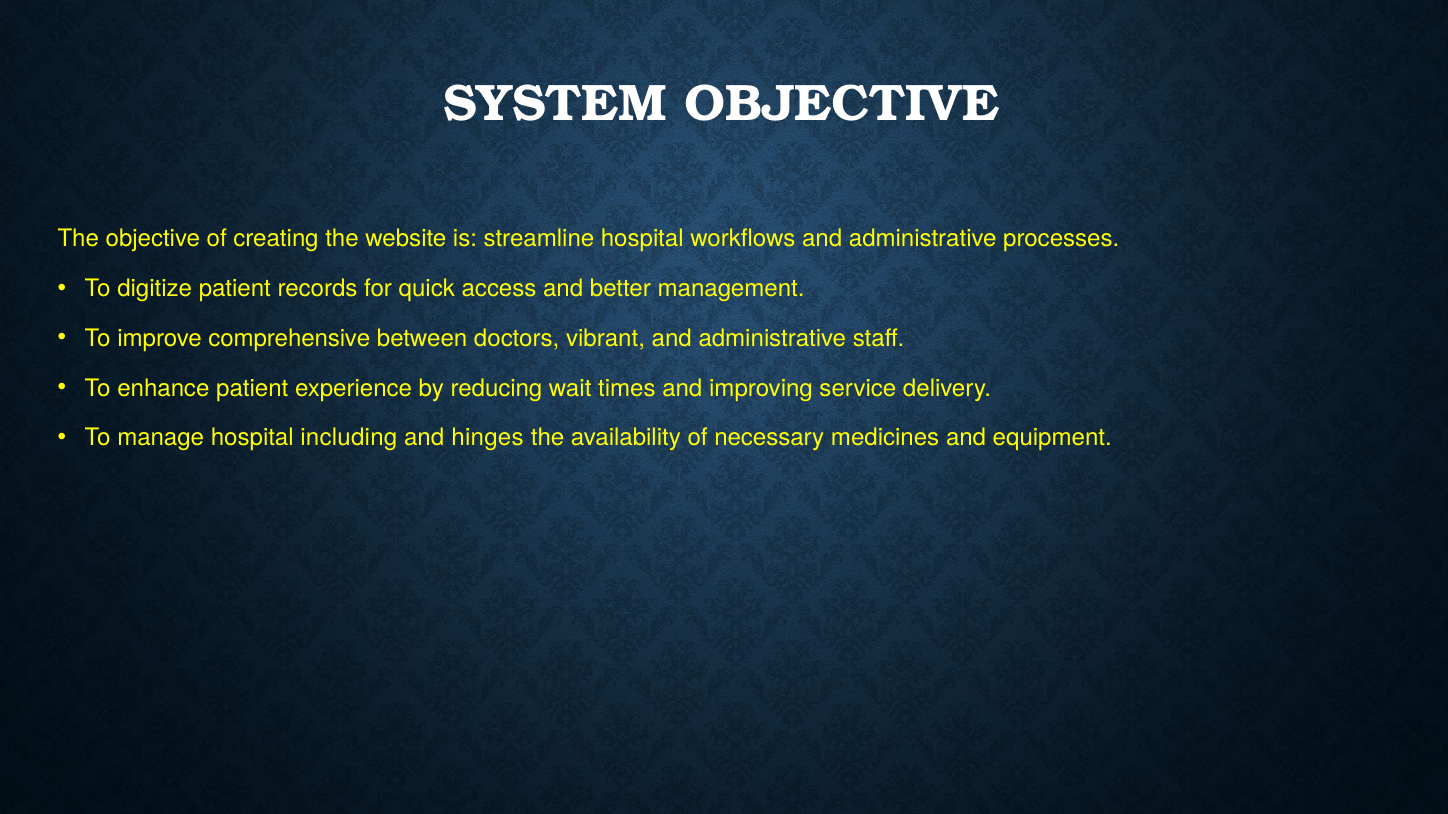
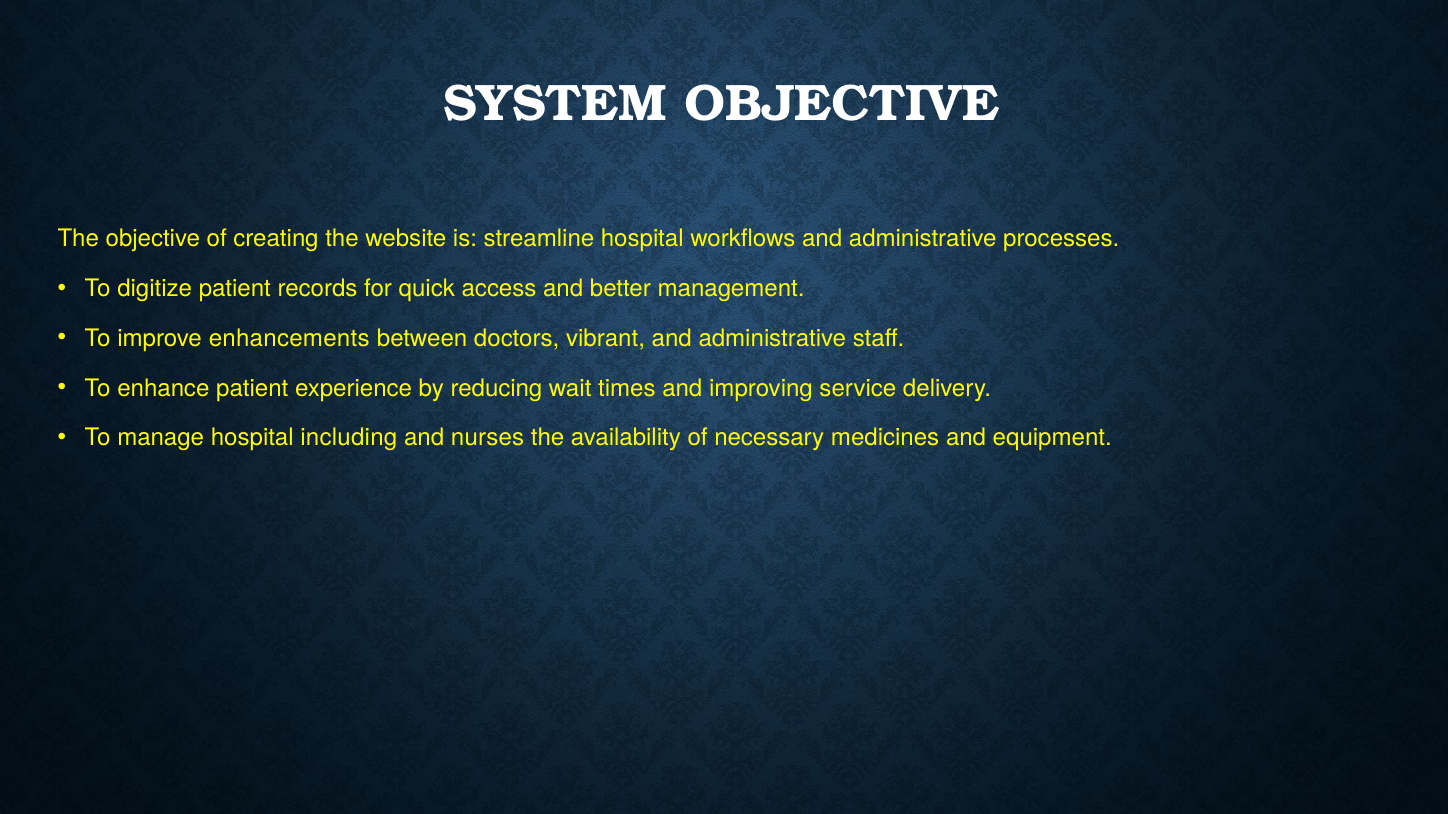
comprehensive: comprehensive -> enhancements
hinges: hinges -> nurses
